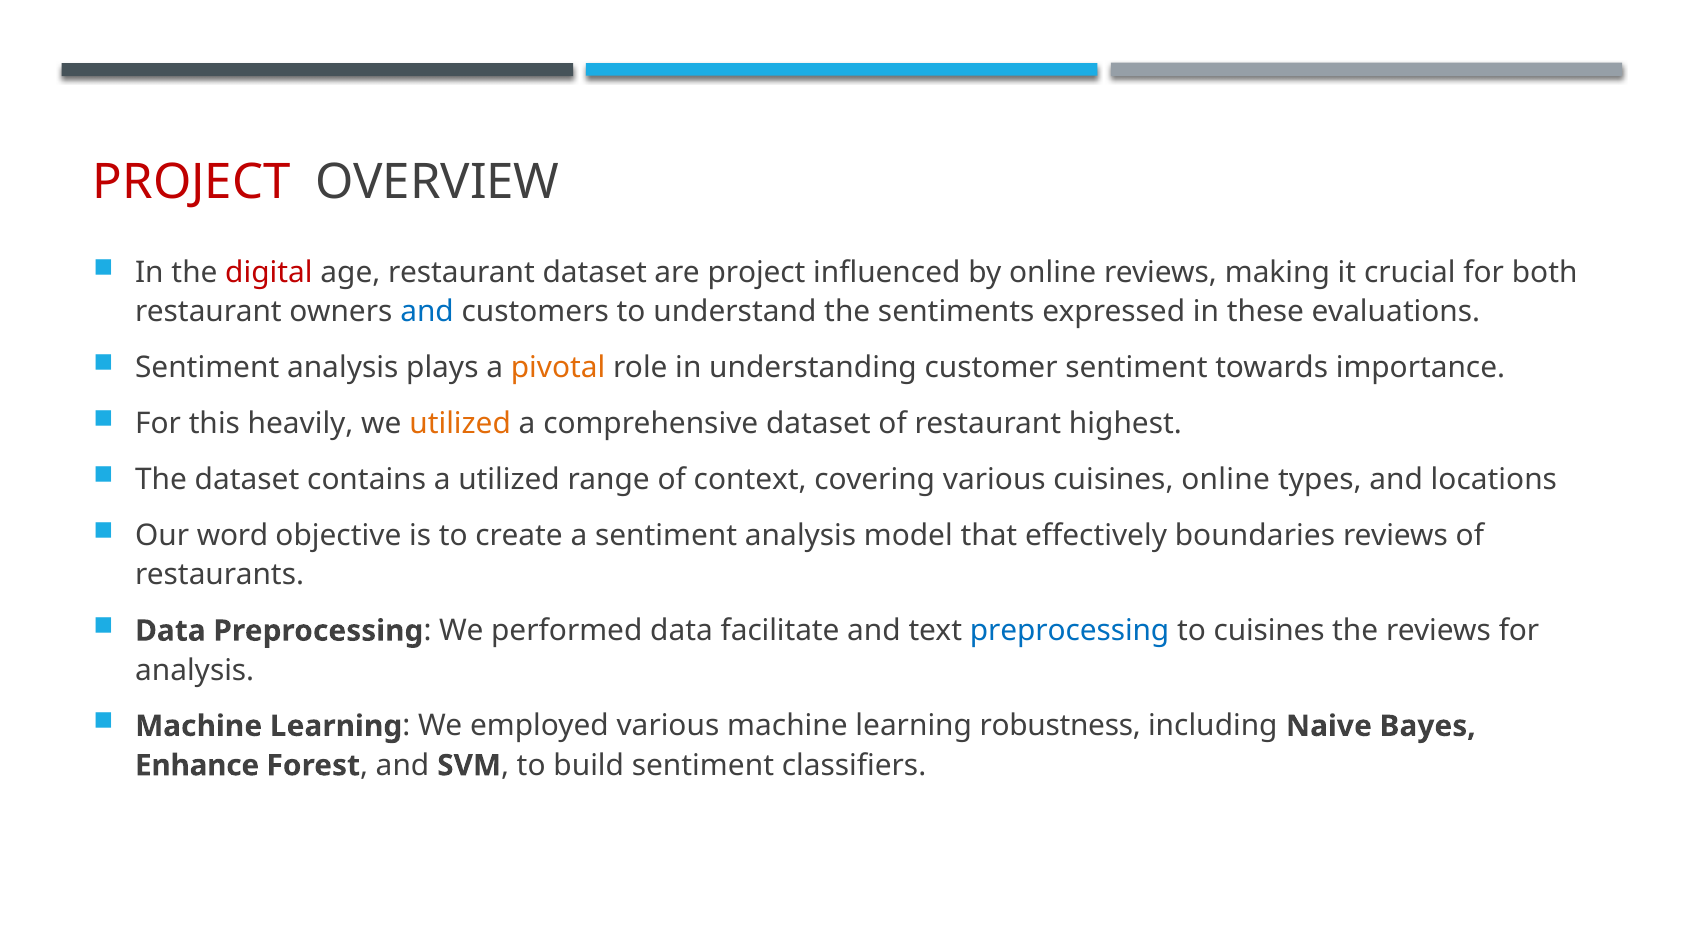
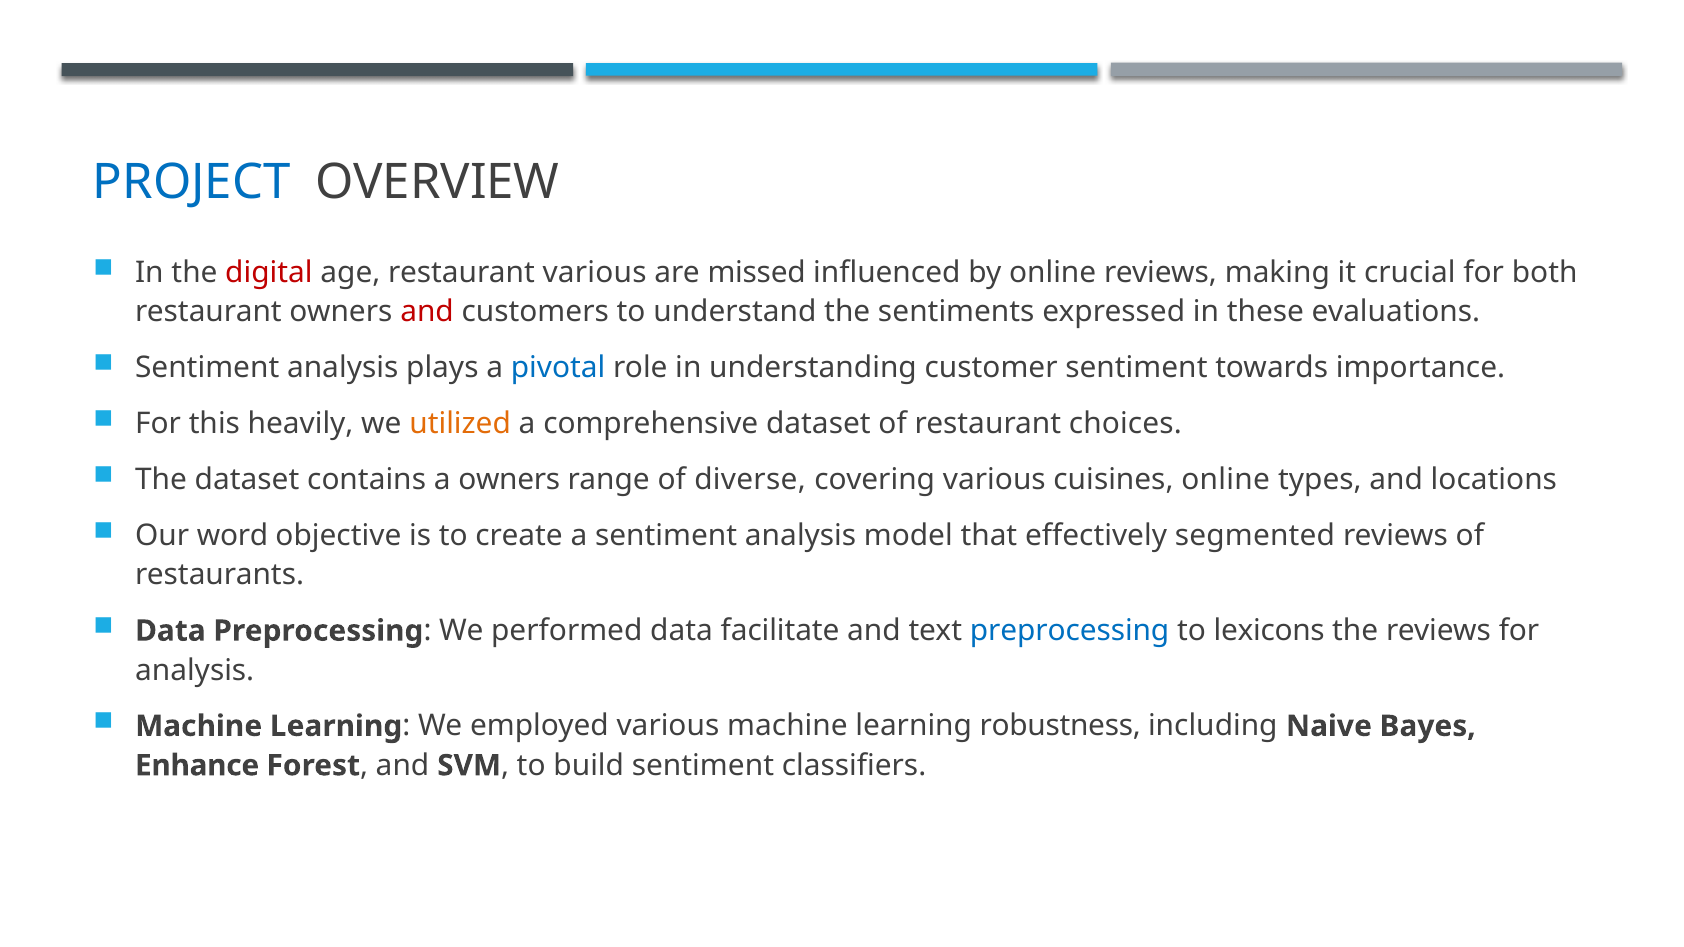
PROJECT at (192, 182) colour: red -> blue
restaurant dataset: dataset -> various
are project: project -> missed
and at (427, 312) colour: blue -> red
pivotal colour: orange -> blue
highest: highest -> choices
a utilized: utilized -> owners
context: context -> diverse
boundaries: boundaries -> segmented
to cuisines: cuisines -> lexicons
